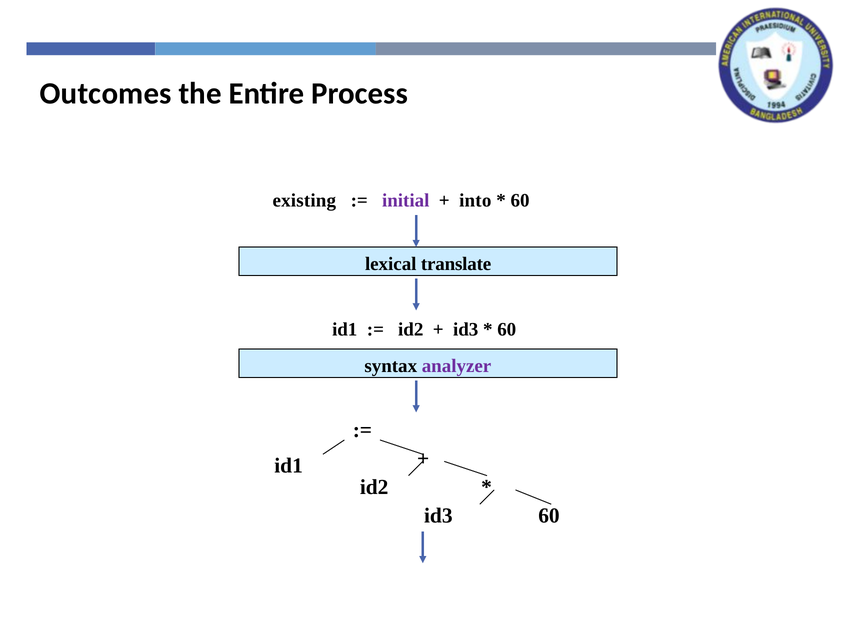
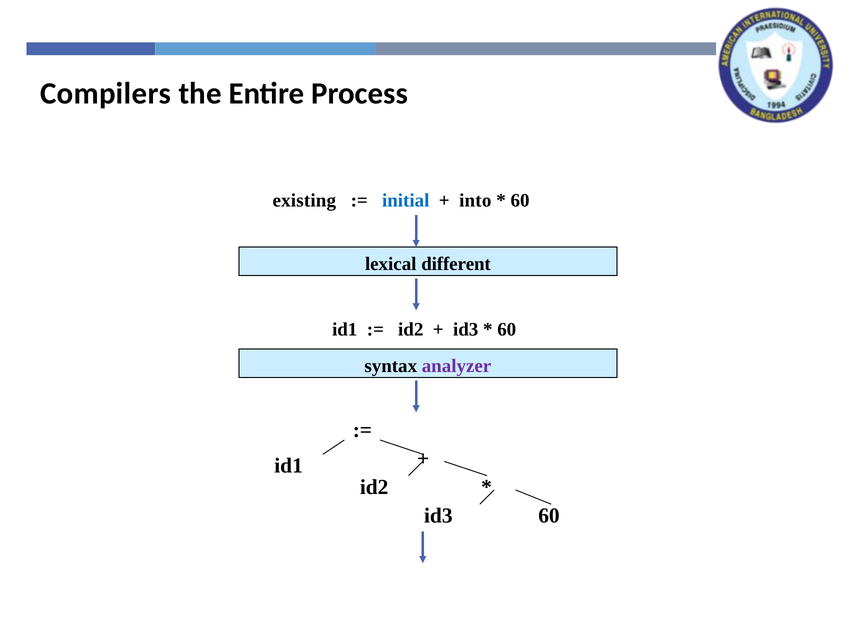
Outcomes: Outcomes -> Compilers
initial colour: purple -> blue
translate: translate -> different
